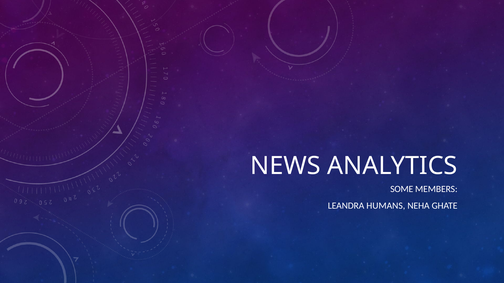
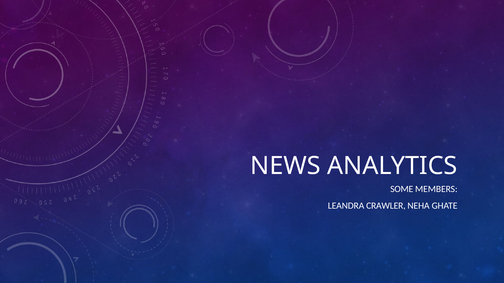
HUMANS: HUMANS -> CRAWLER
